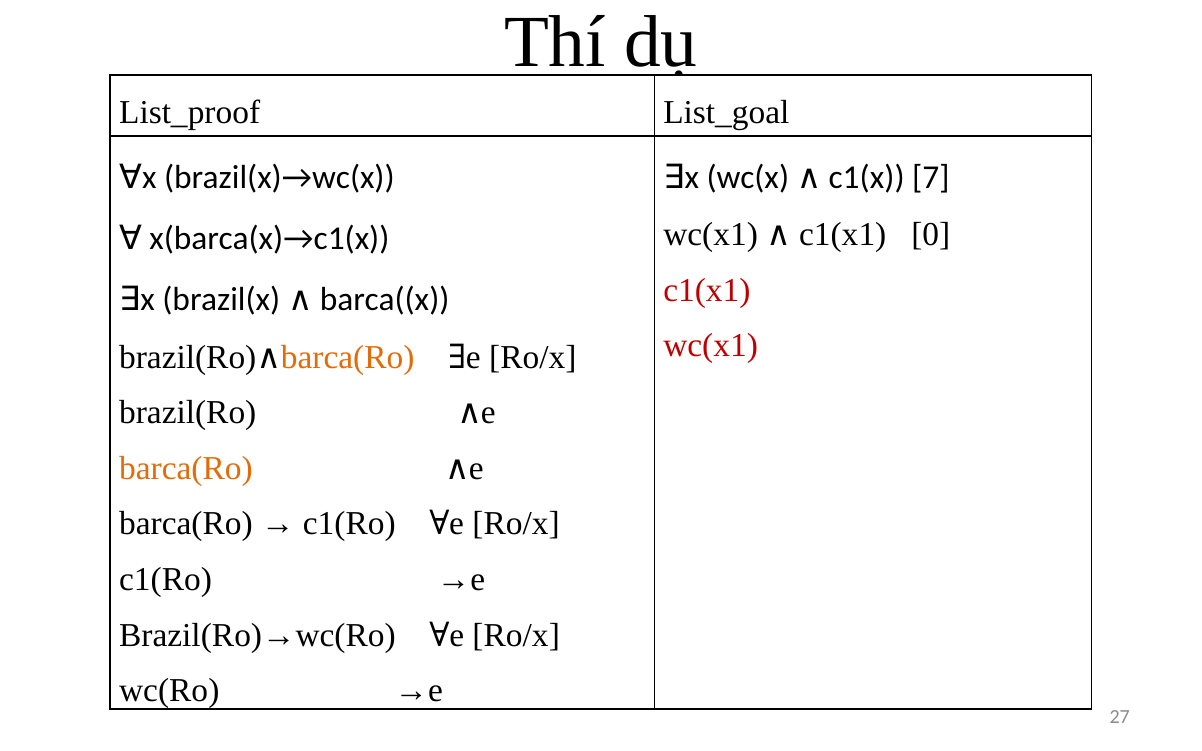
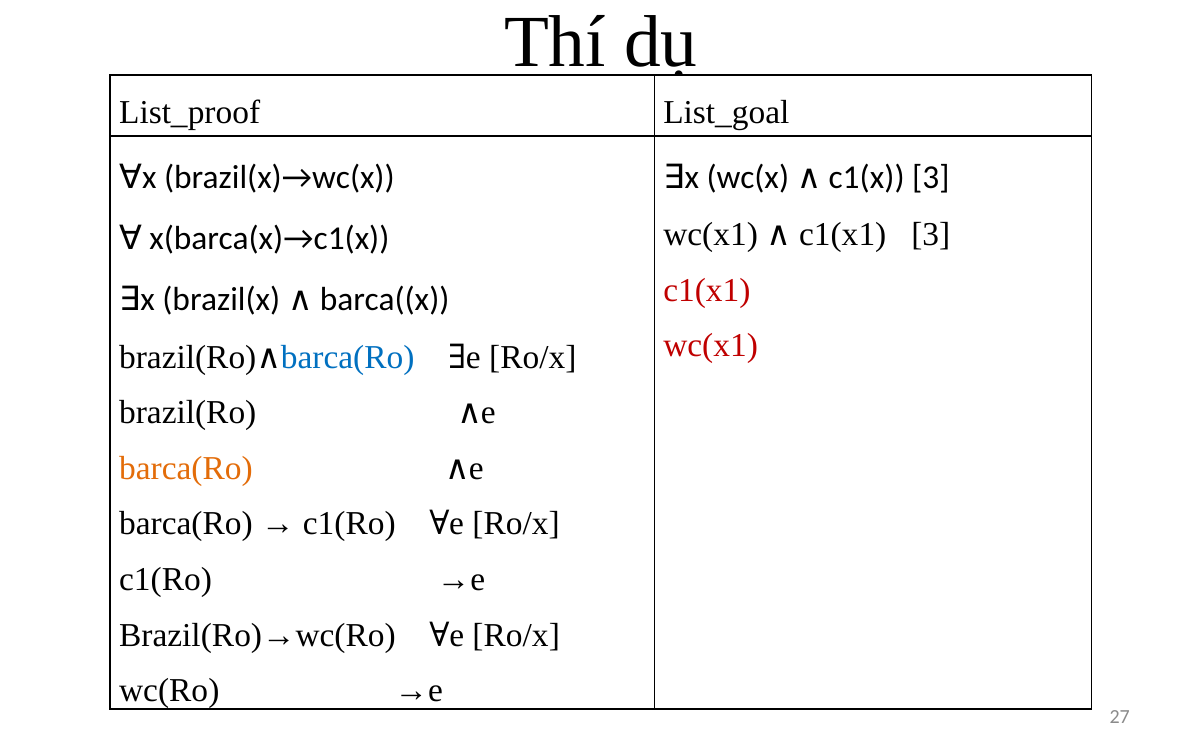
c1(x 7: 7 -> 3
c1(x1 0: 0 -> 3
barca(Ro at (348, 357) colour: orange -> blue
